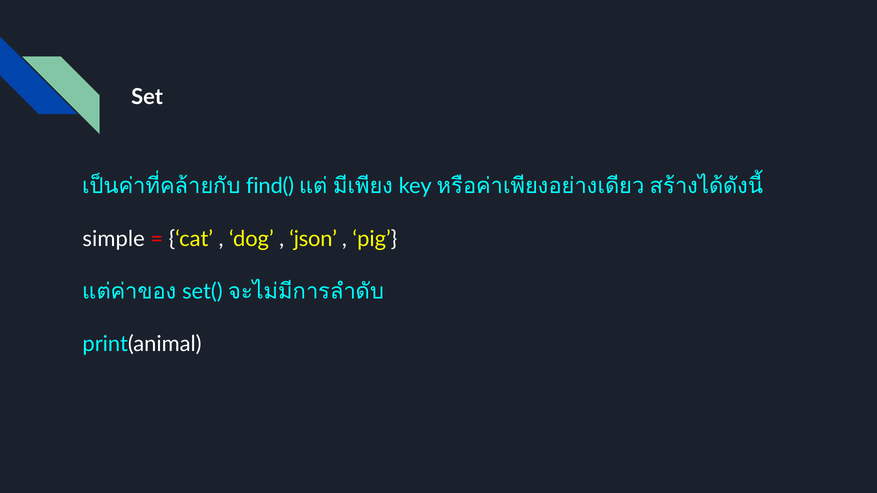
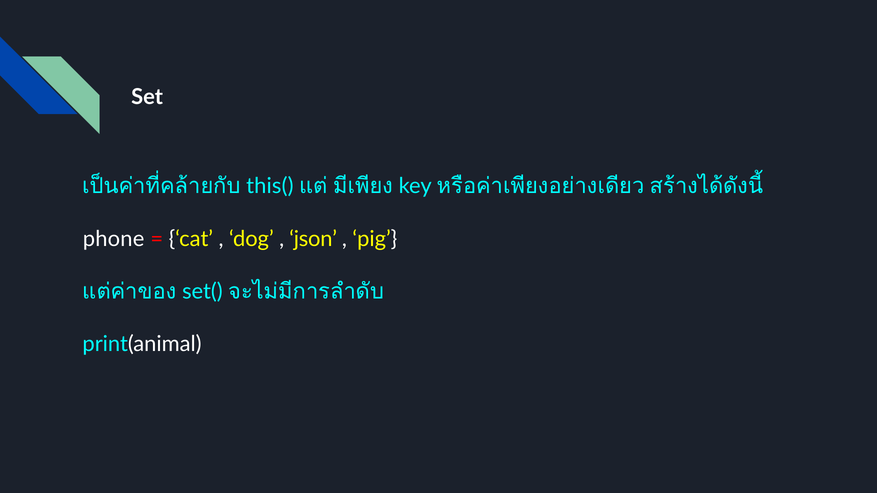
find(: find( -> this(
simple: simple -> phone
